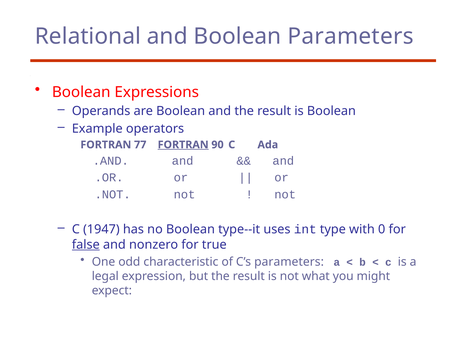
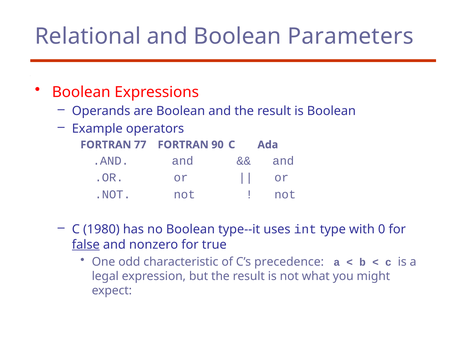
FORTRAN at (183, 145) underline: present -> none
1947: 1947 -> 1980
C’s parameters: parameters -> precedence
